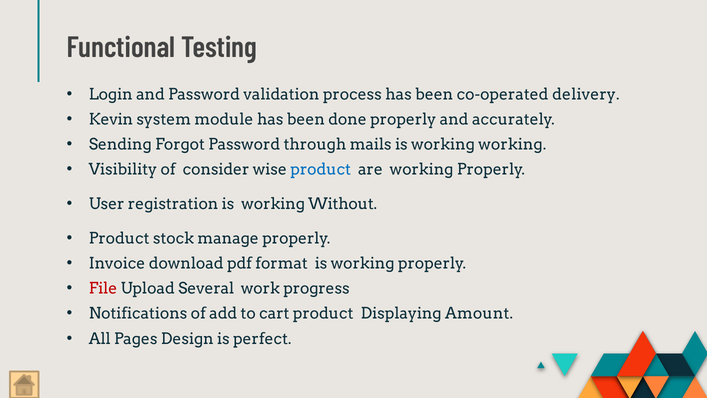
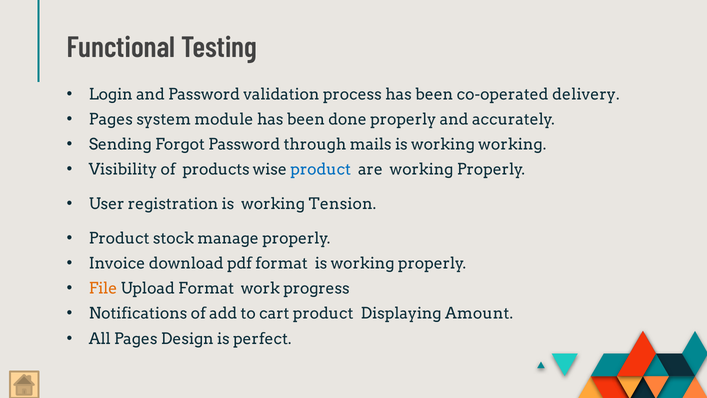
Kevin at (111, 119): Kevin -> Pages
consider: consider -> products
Without: Without -> Tension
File colour: red -> orange
Upload Several: Several -> Format
